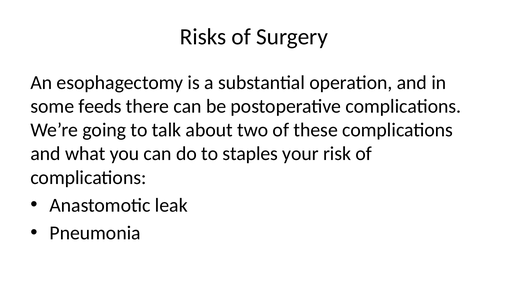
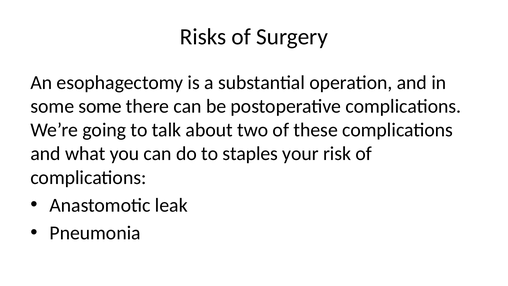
some feeds: feeds -> some
